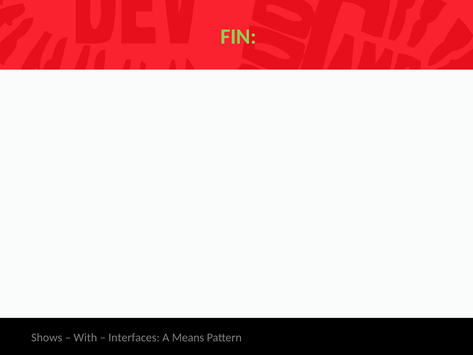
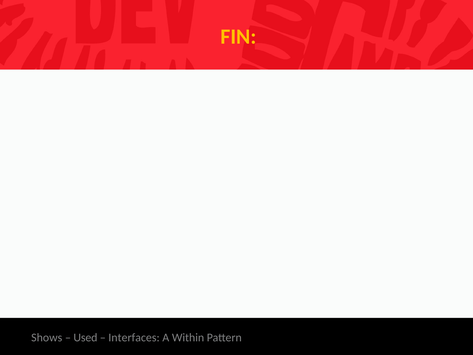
FIN colour: light green -> yellow
With: With -> Used
Means: Means -> Within
